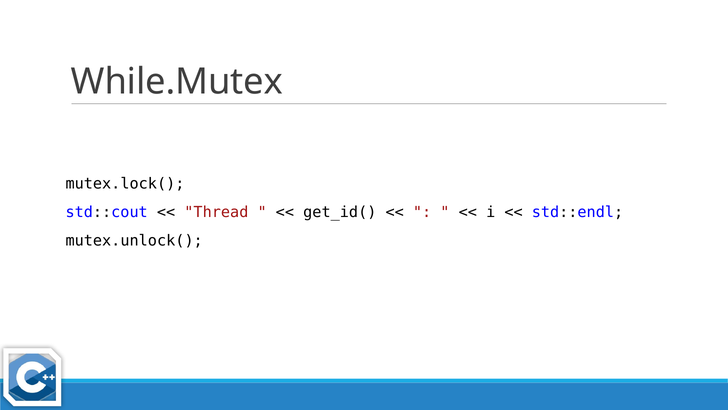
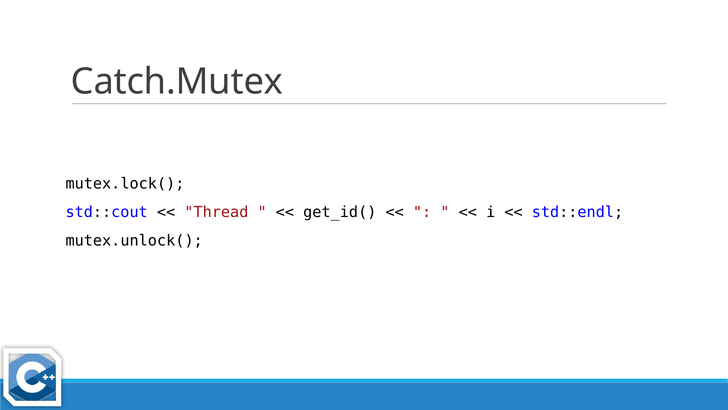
While.Mutex: While.Mutex -> Catch.Mutex
